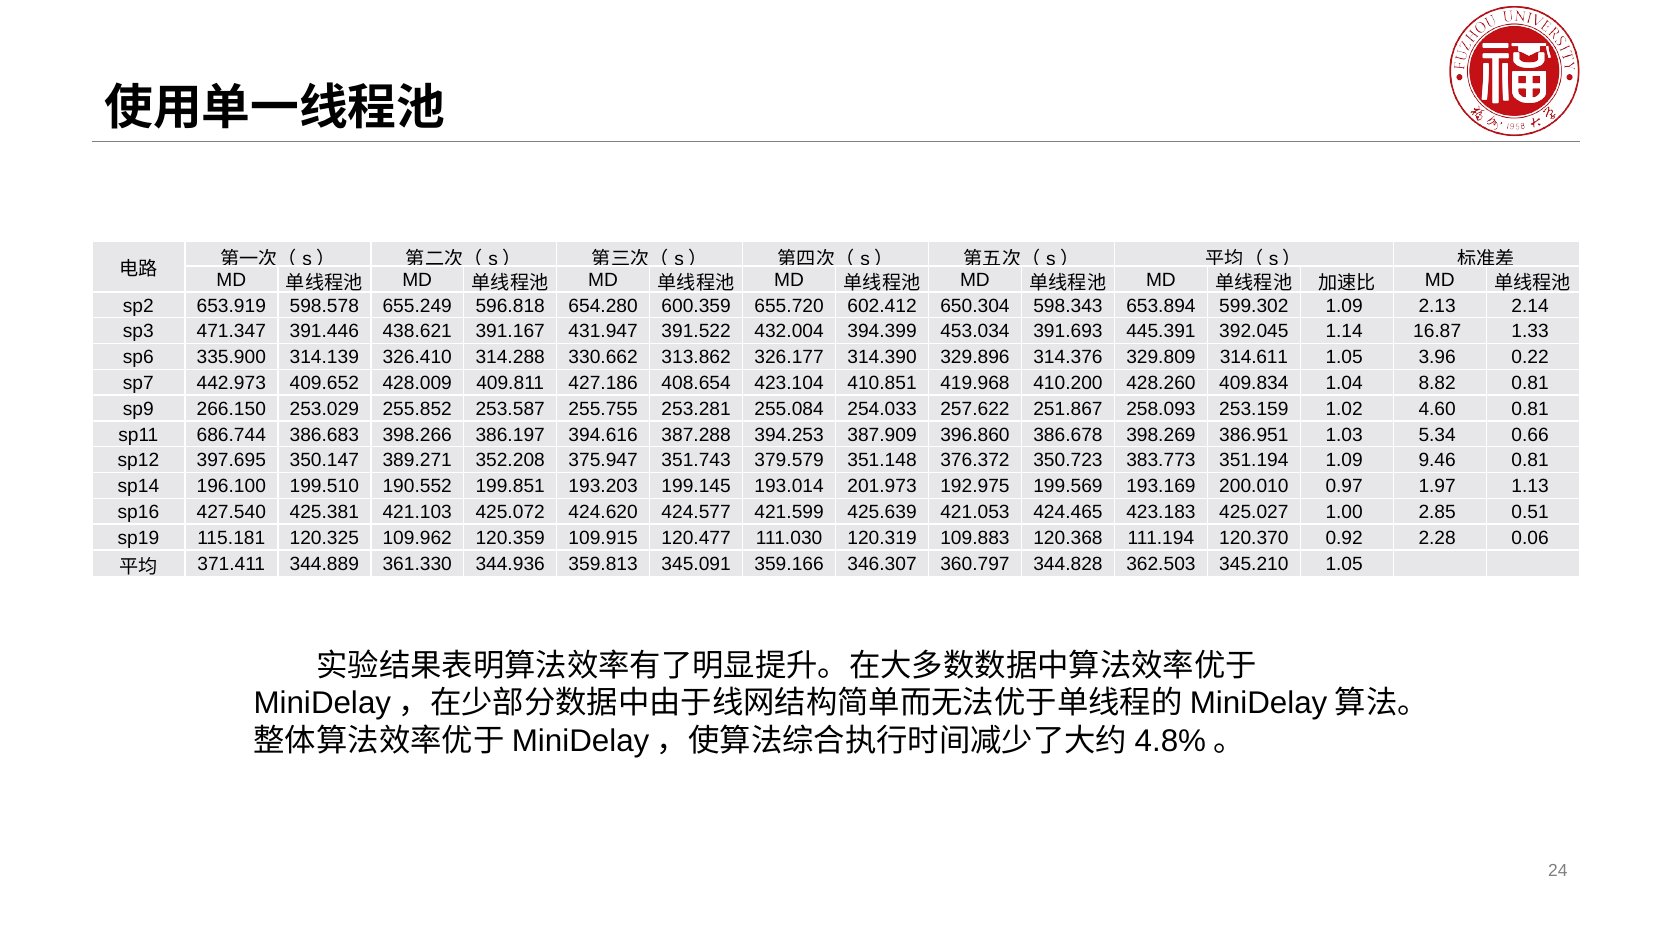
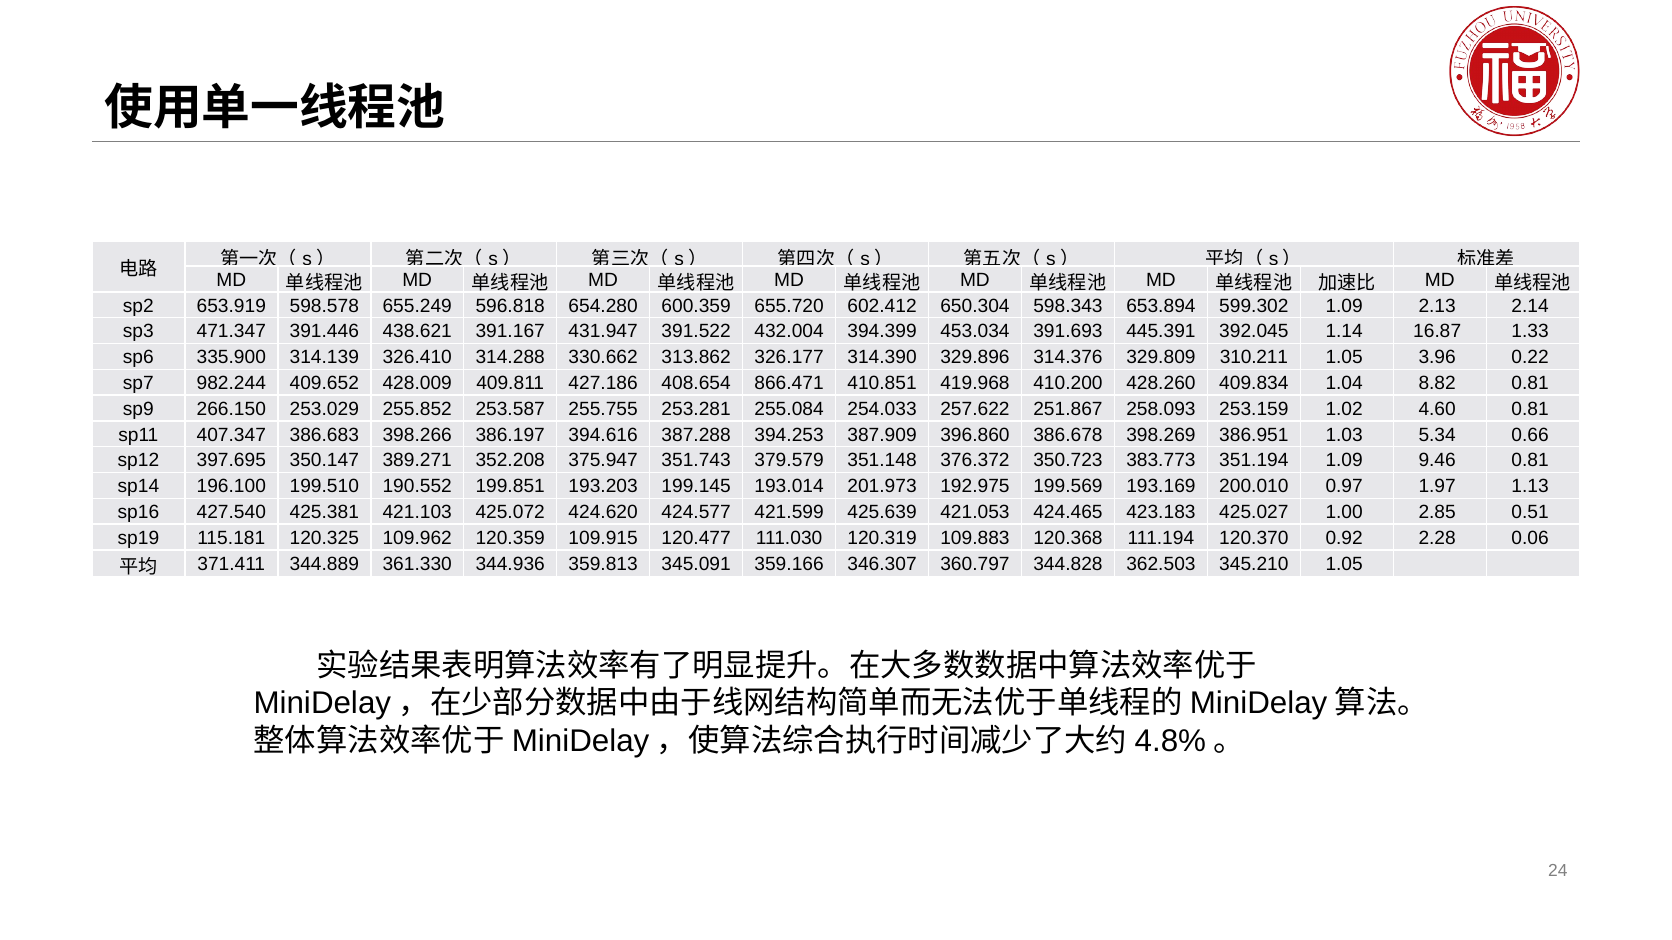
314.611: 314.611 -> 310.211
442.973: 442.973 -> 982.244
423.104: 423.104 -> 866.471
686.744: 686.744 -> 407.347
